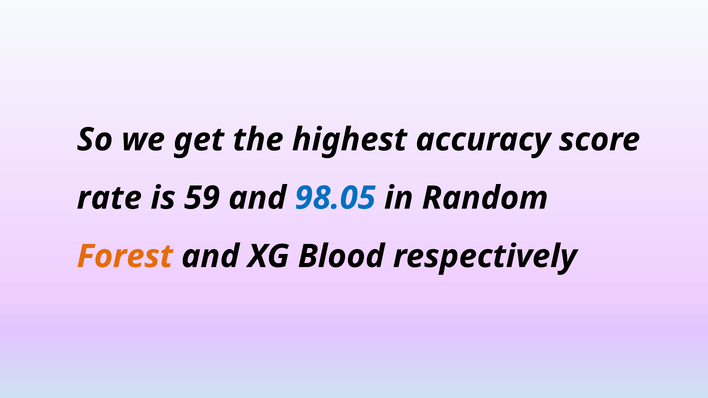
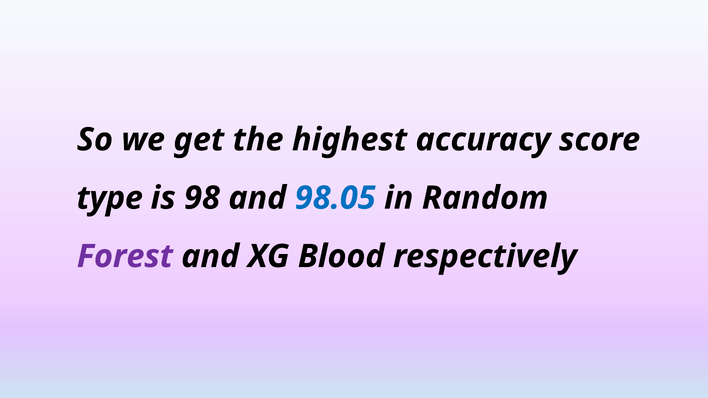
rate: rate -> type
59: 59 -> 98
Forest colour: orange -> purple
